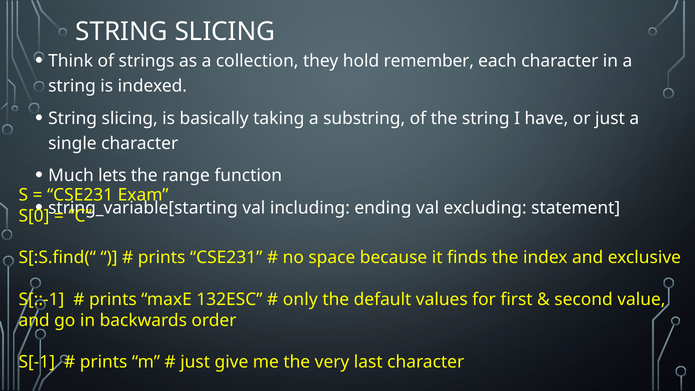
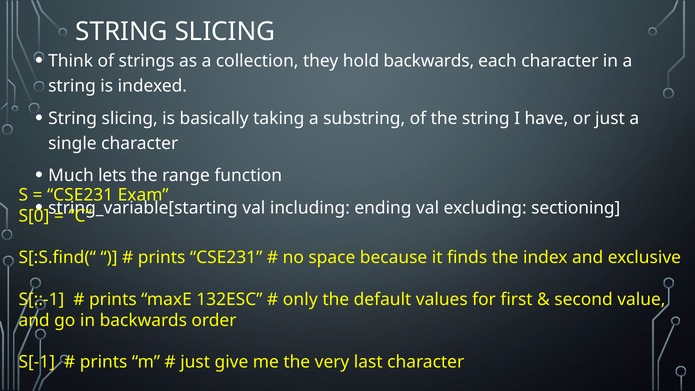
hold remember: remember -> backwards
statement: statement -> sectioning
